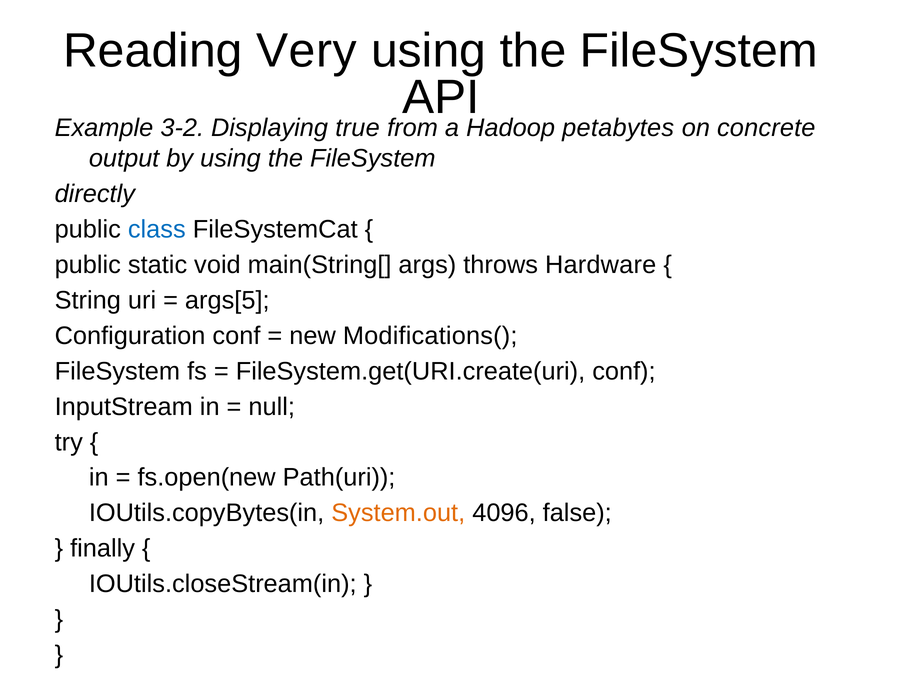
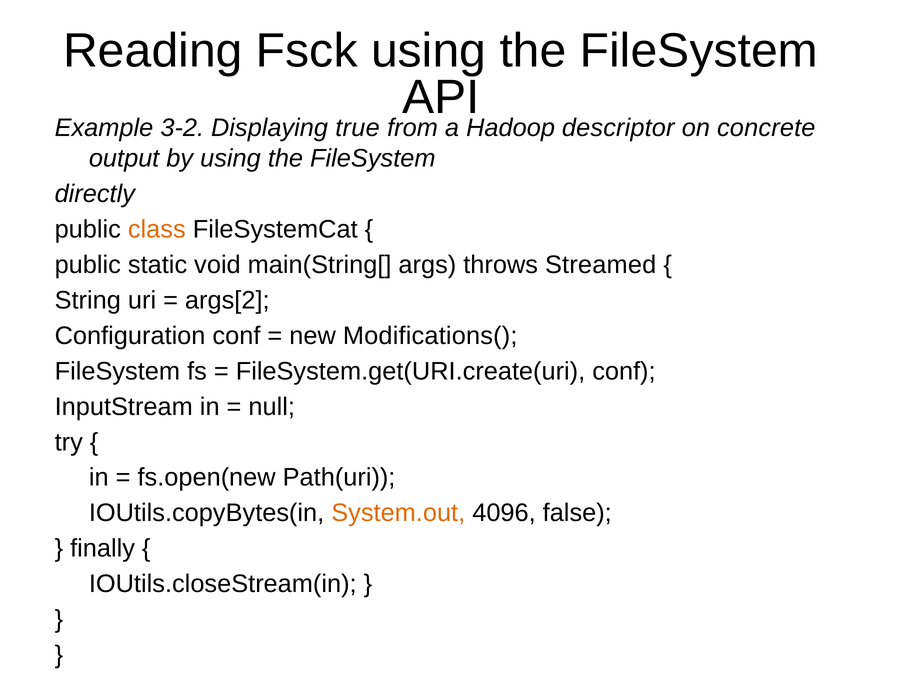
Very: Very -> Fsck
petabytes: petabytes -> descriptor
class colour: blue -> orange
Hardware: Hardware -> Streamed
args[5: args[5 -> args[2
